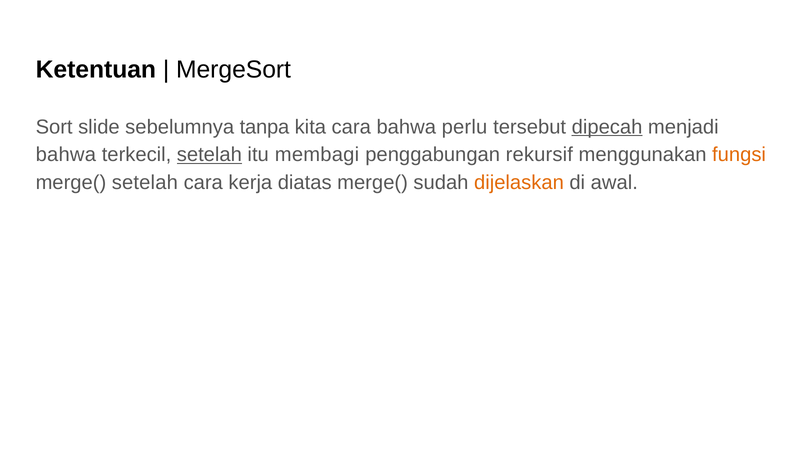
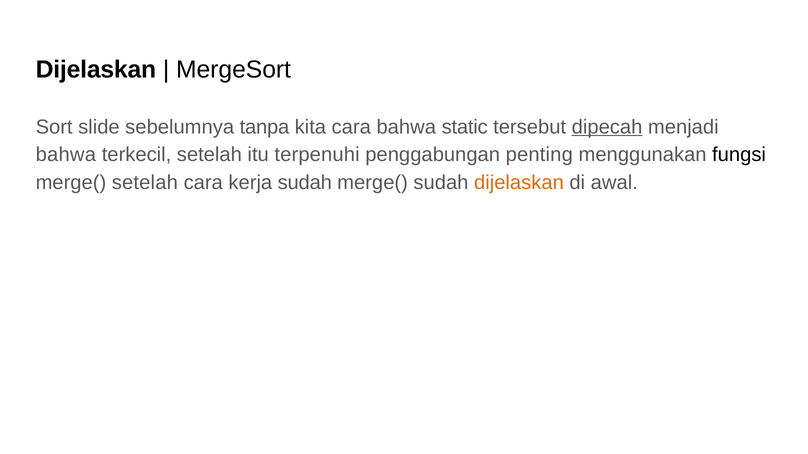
Ketentuan at (96, 70): Ketentuan -> Dijelaskan
perlu: perlu -> static
setelah at (209, 155) underline: present -> none
membagi: membagi -> terpenuhi
rekursif: rekursif -> penting
fungsi colour: orange -> black
kerja diatas: diatas -> sudah
